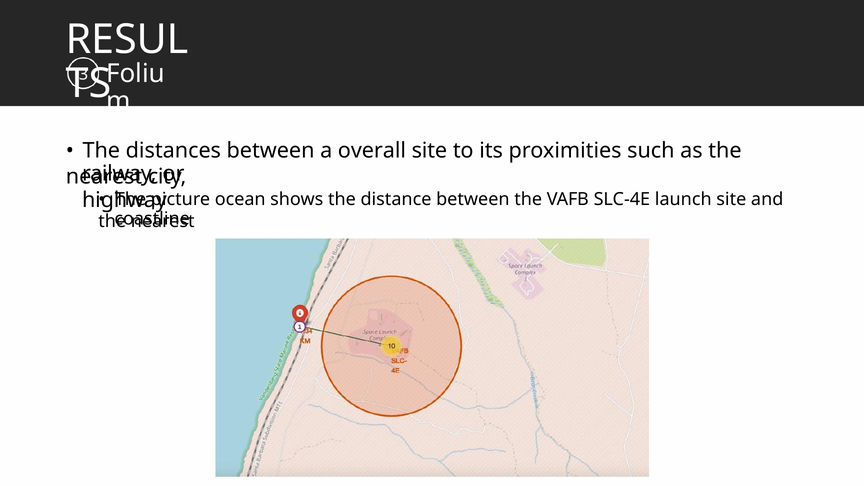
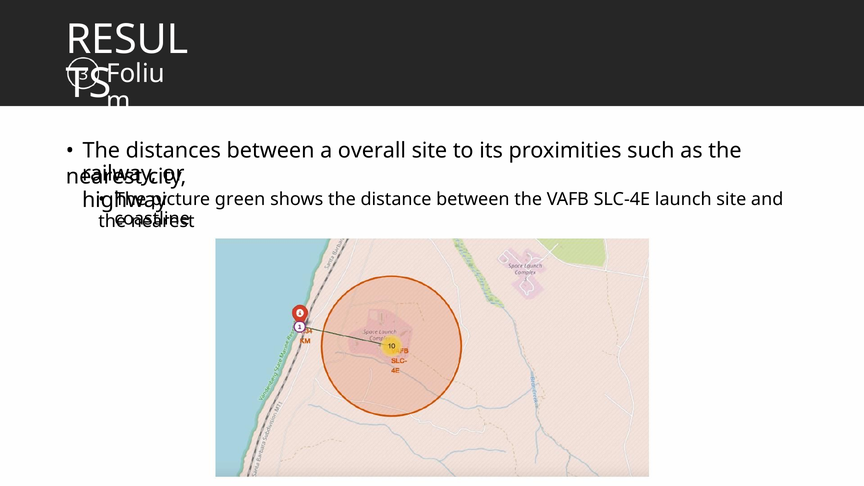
ocean: ocean -> green
